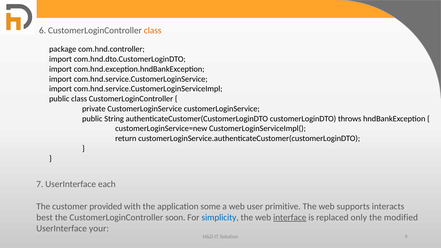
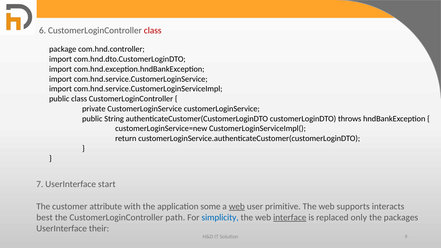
class at (153, 31) colour: orange -> red
each: each -> start
provided: provided -> attribute
web at (237, 206) underline: none -> present
soon: soon -> path
modified: modified -> packages
your: your -> their
